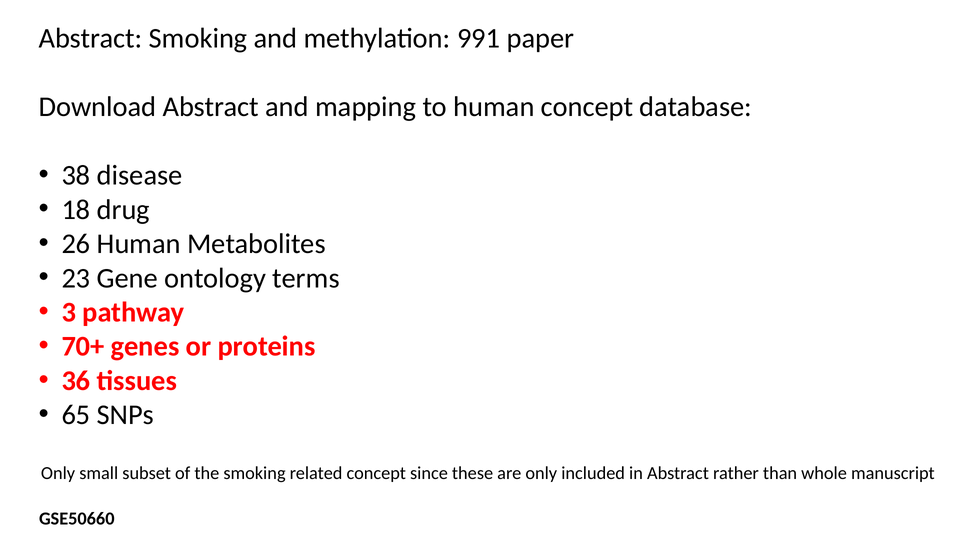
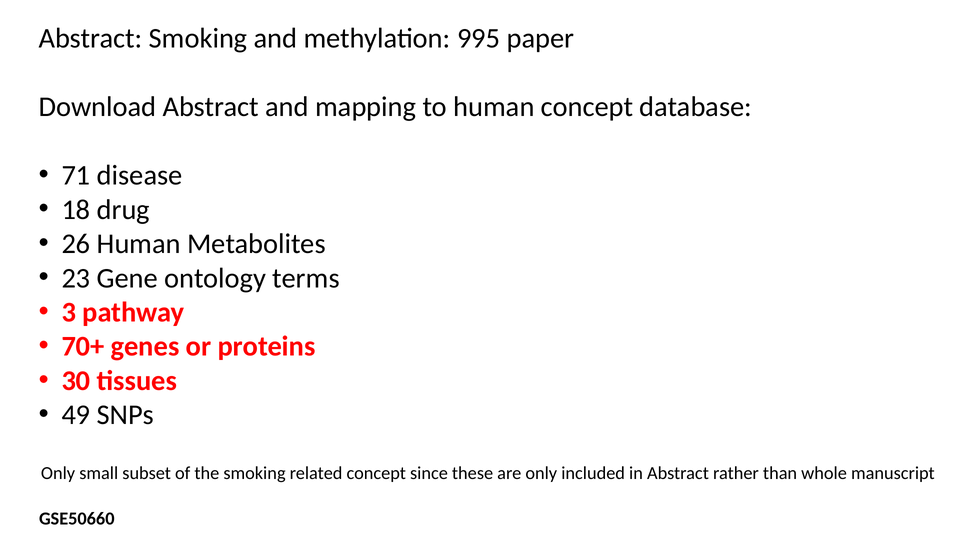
991: 991 -> 995
38: 38 -> 71
36: 36 -> 30
65: 65 -> 49
